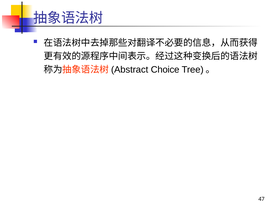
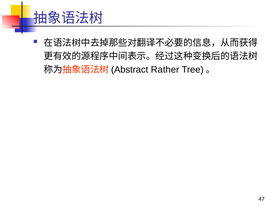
Choice: Choice -> Rather
